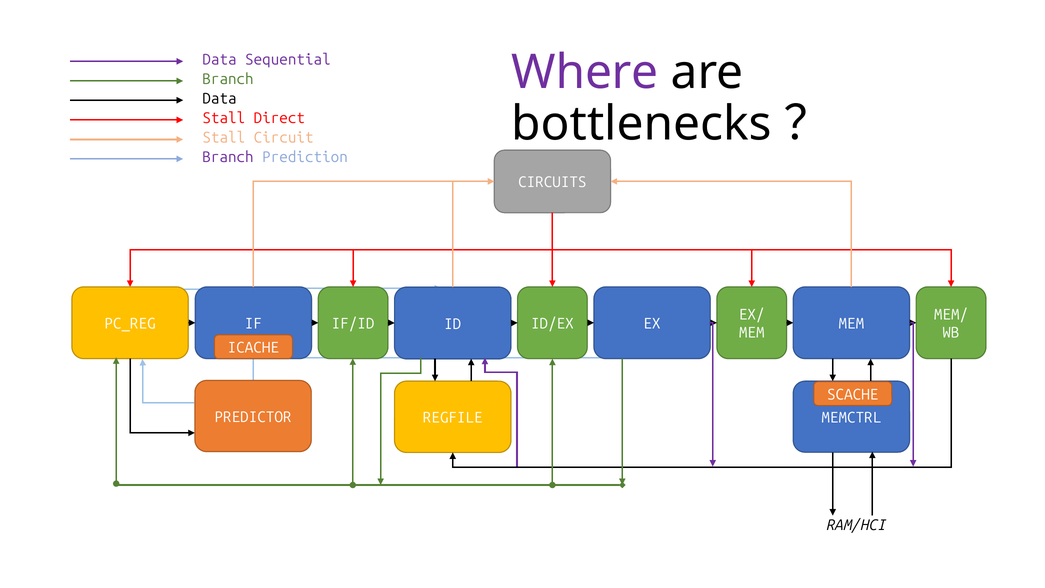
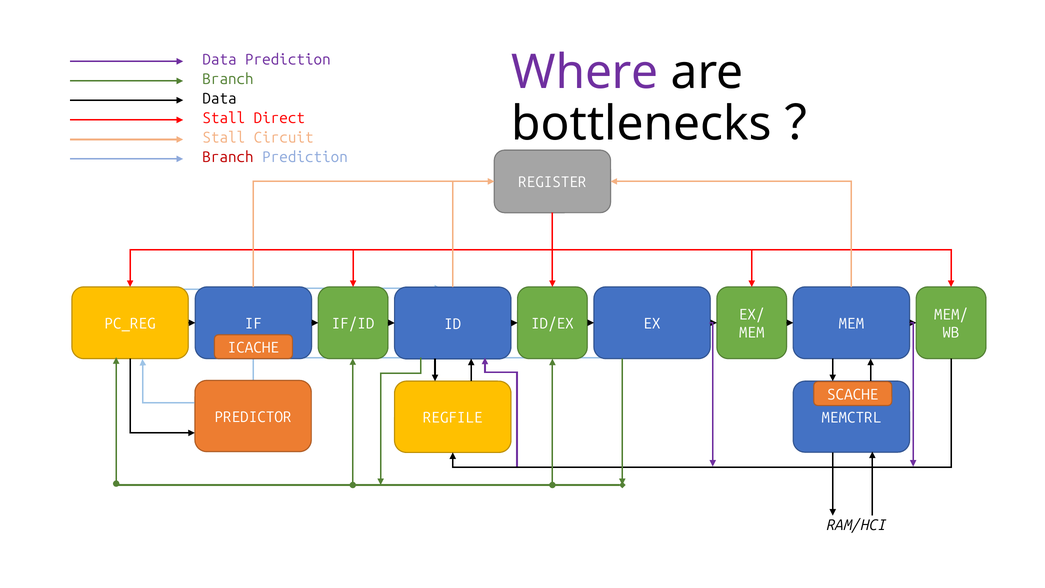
Data Sequential: Sequential -> Prediction
Branch at (228, 157) colour: purple -> red
CIRCUITS: CIRCUITS -> REGISTER
